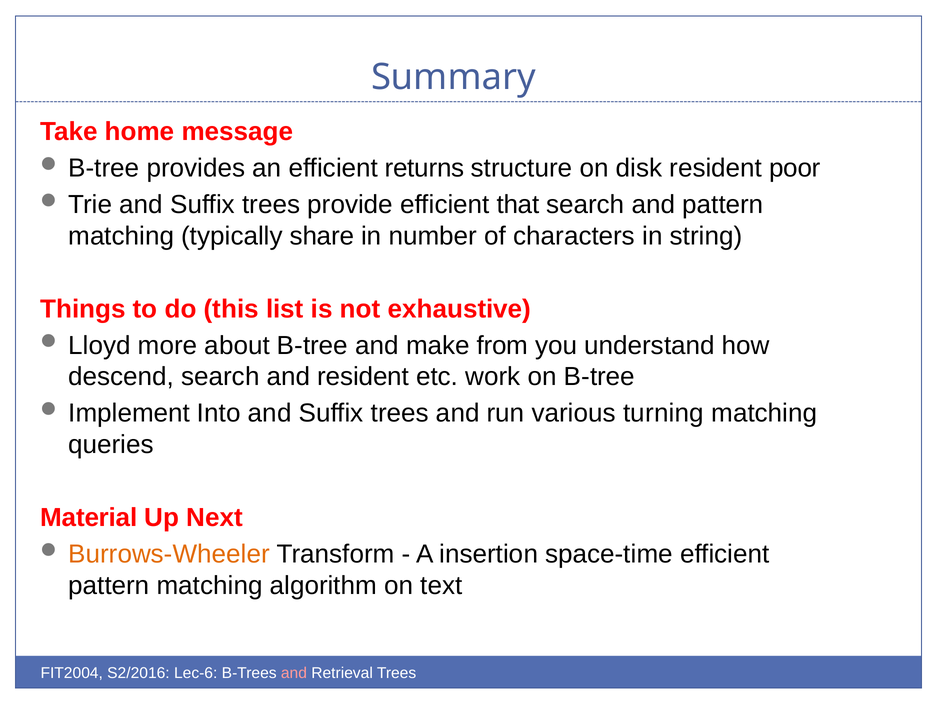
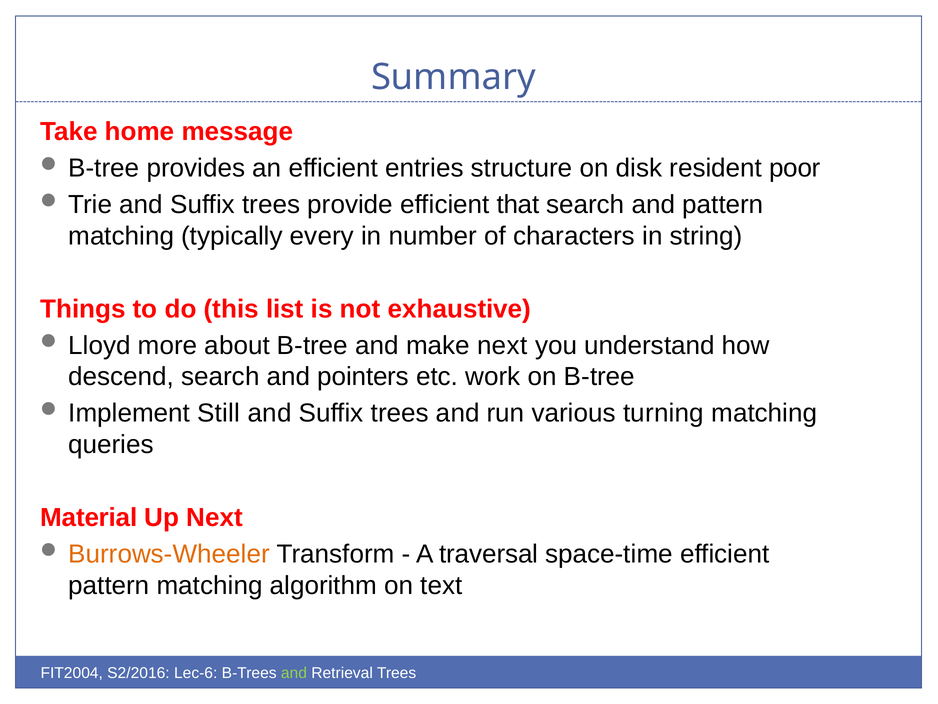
returns: returns -> entries
share: share -> every
make from: from -> next
and resident: resident -> pointers
Into: Into -> Still
insertion: insertion -> traversal
and at (294, 673) colour: pink -> light green
